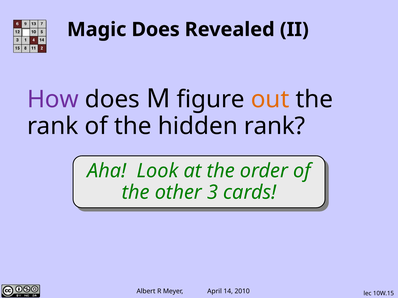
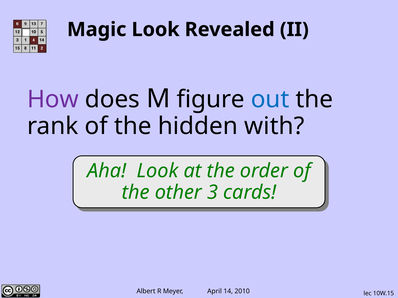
Magic Does: Does -> Look
out colour: orange -> blue
hidden rank: rank -> with
